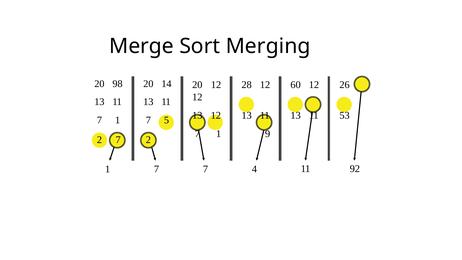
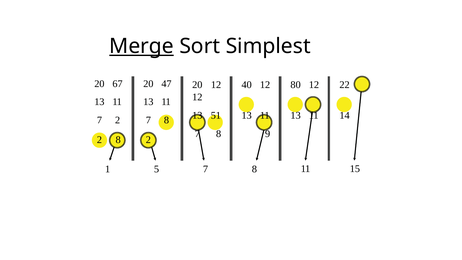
Merge underline: none -> present
Merging: Merging -> Simplest
98: 98 -> 67
14: 14 -> 47
28: 28 -> 40
60: 60 -> 80
26: 26 -> 22
13 12: 12 -> 51
53: 53 -> 14
1 at (118, 120): 1 -> 2
5 at (166, 120): 5 -> 8
1 at (219, 134): 1 -> 8
2 7: 7 -> 8
1 7: 7 -> 5
4 at (254, 169): 4 -> 8
92: 92 -> 15
